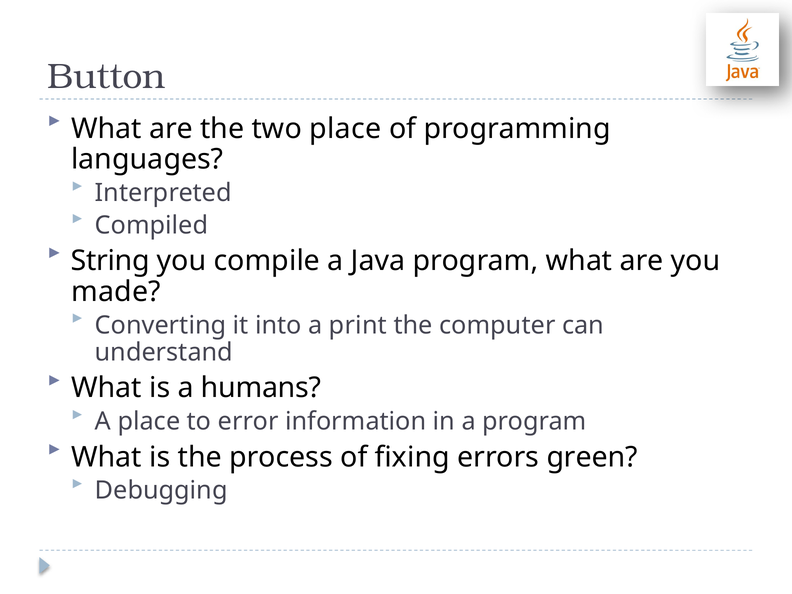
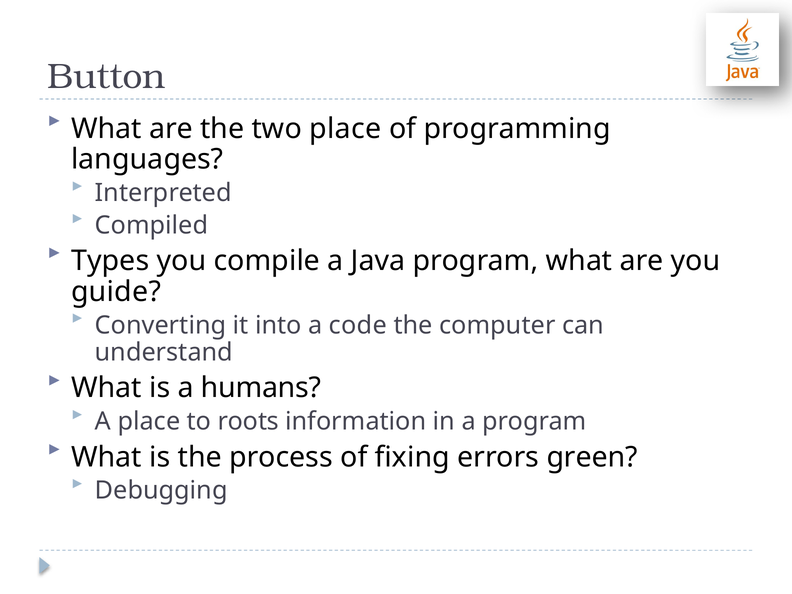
String: String -> Types
made: made -> guide
print: print -> code
error: error -> roots
